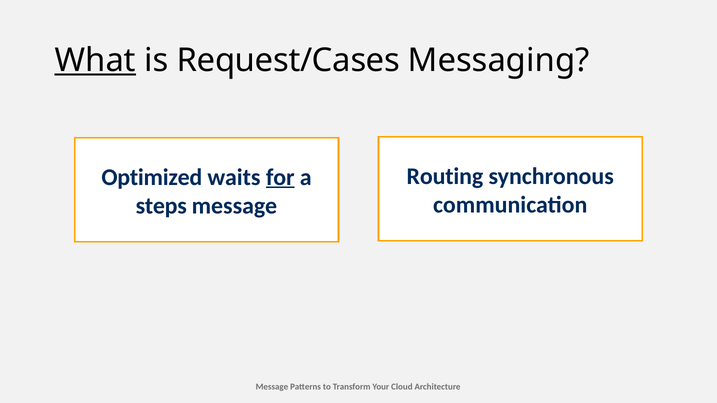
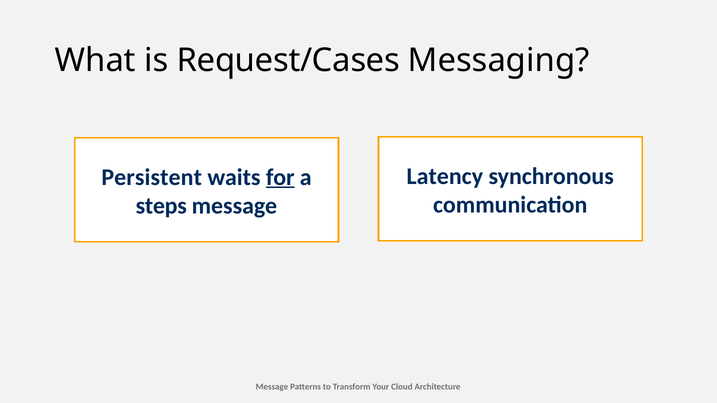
What underline: present -> none
Routing: Routing -> Latency
Optimized: Optimized -> Persistent
